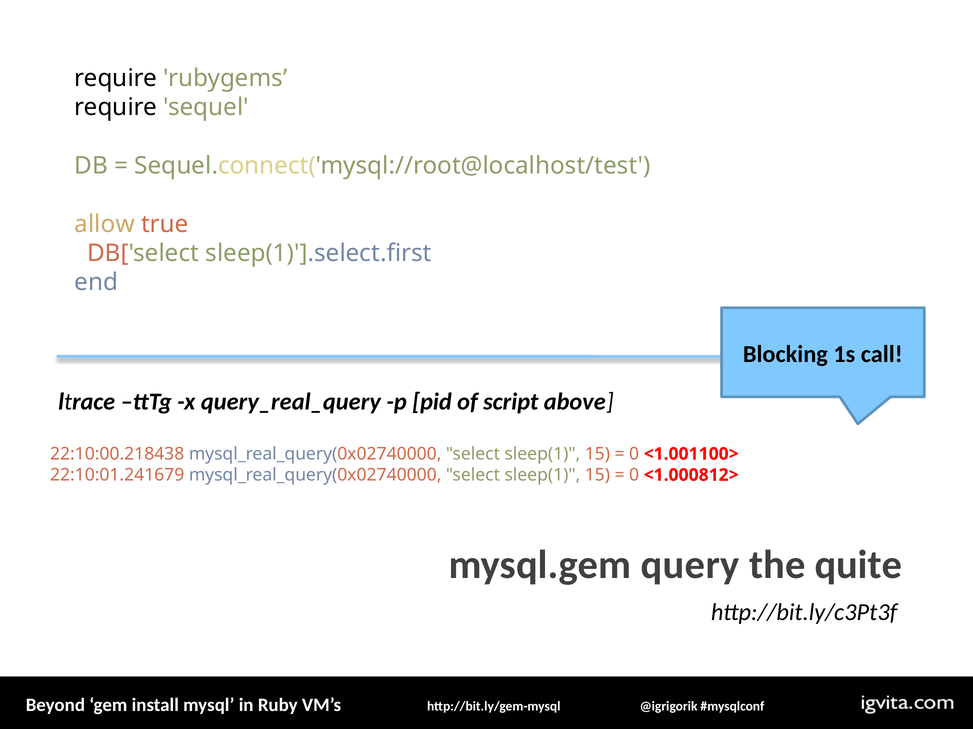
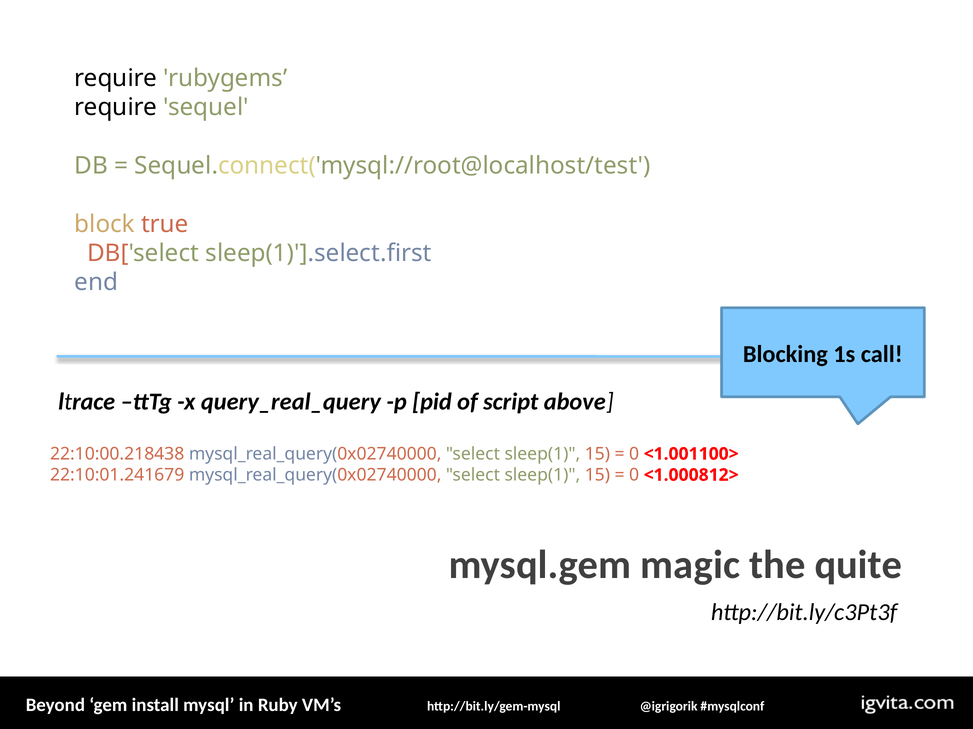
allow: allow -> block
query: query -> magic
